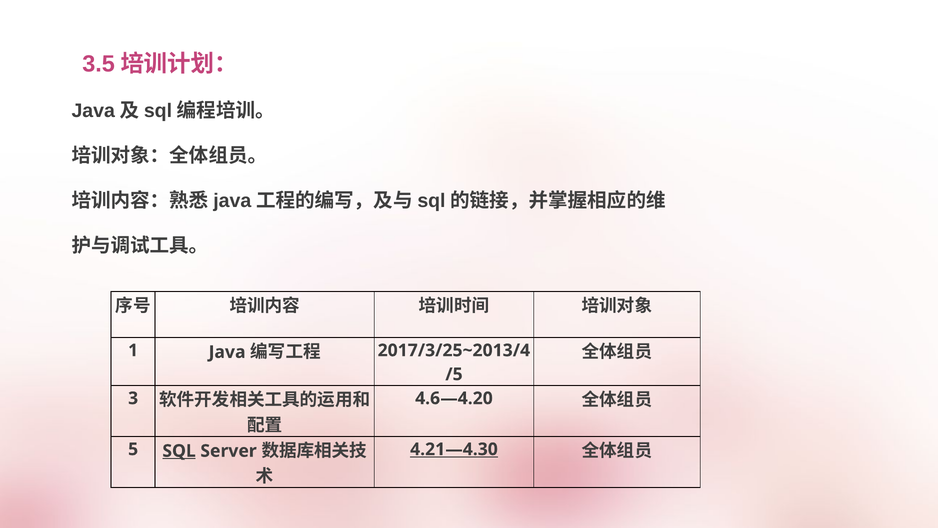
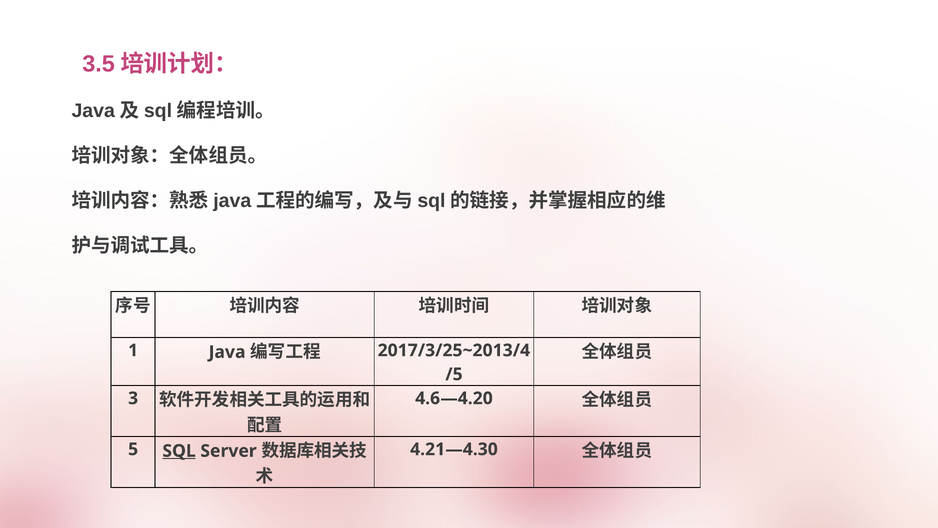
4.21—4.30 underline: present -> none
